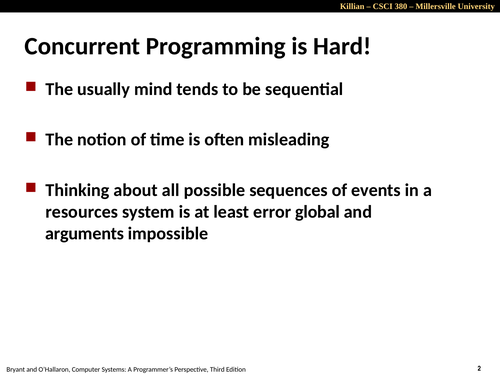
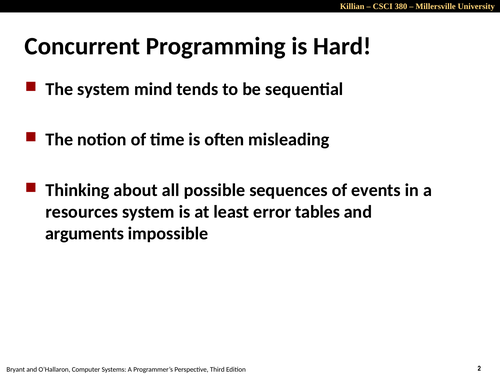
The usually: usually -> system
global: global -> tables
